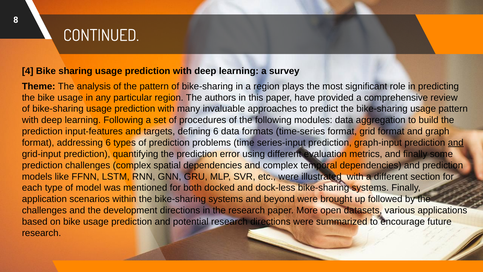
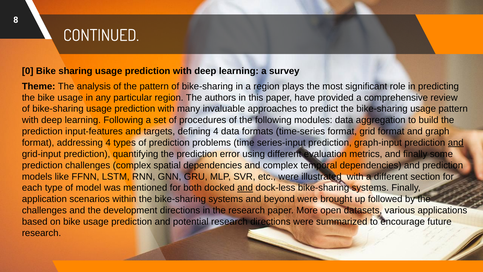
4: 4 -> 0
defining 6: 6 -> 4
addressing 6: 6 -> 4
and at (245, 188) underline: none -> present
